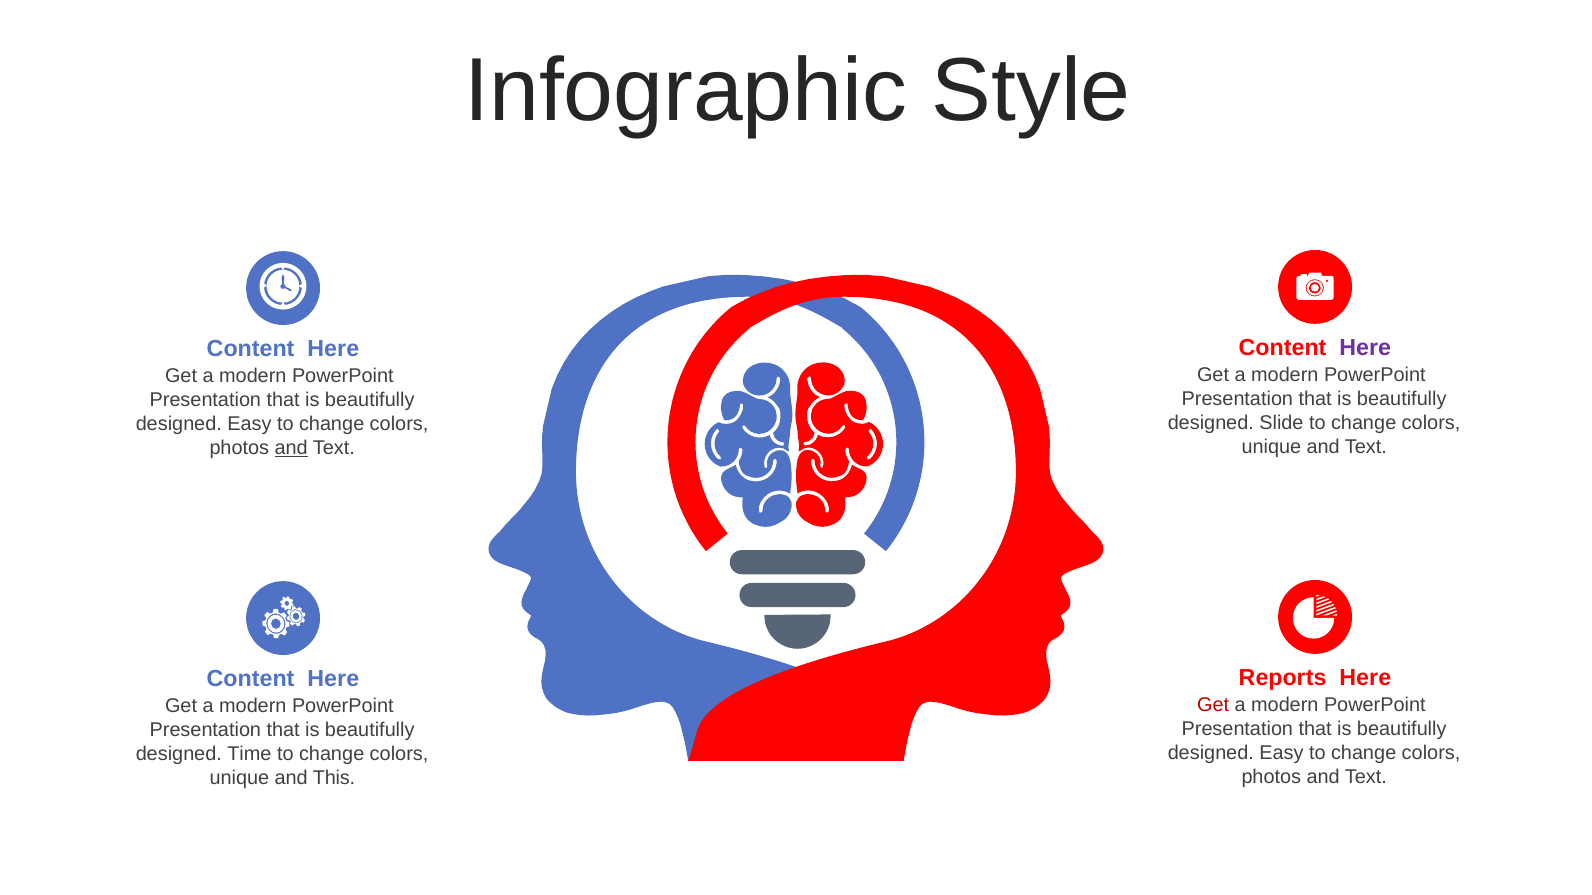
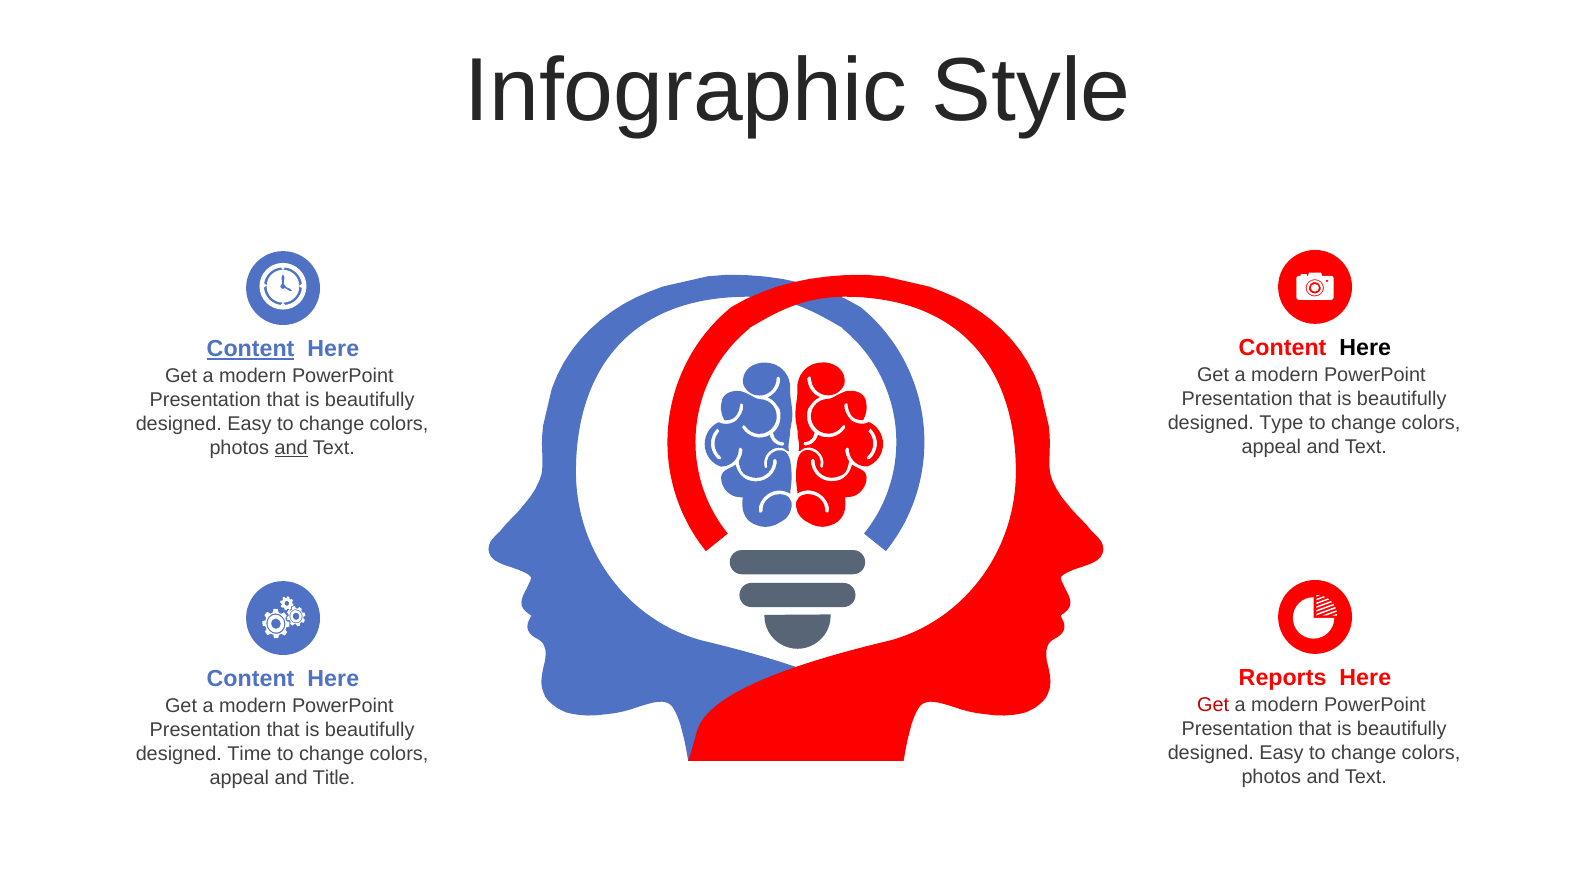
Here at (1365, 348) colour: purple -> black
Content at (251, 349) underline: none -> present
Slide: Slide -> Type
unique at (1271, 447): unique -> appeal
unique at (239, 778): unique -> appeal
This: This -> Title
